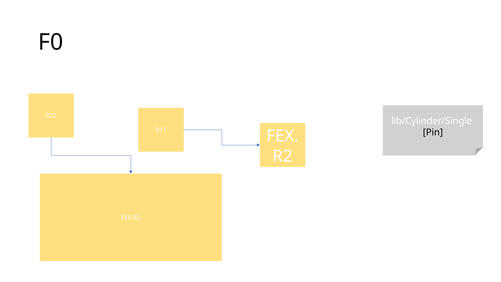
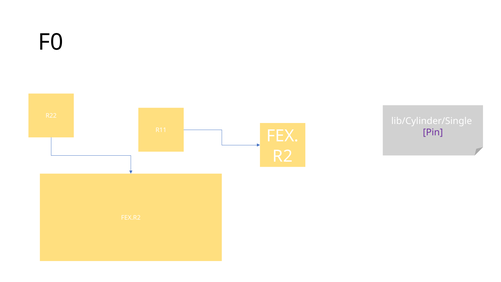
Pin colour: black -> purple
